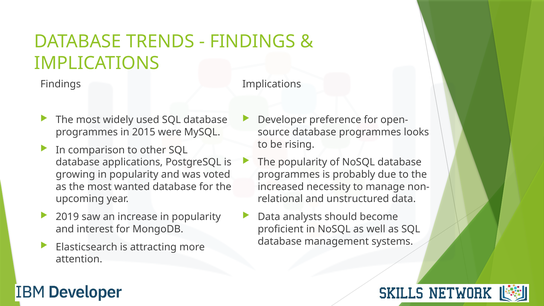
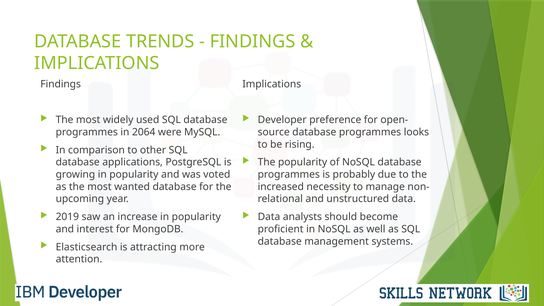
2015: 2015 -> 2064
